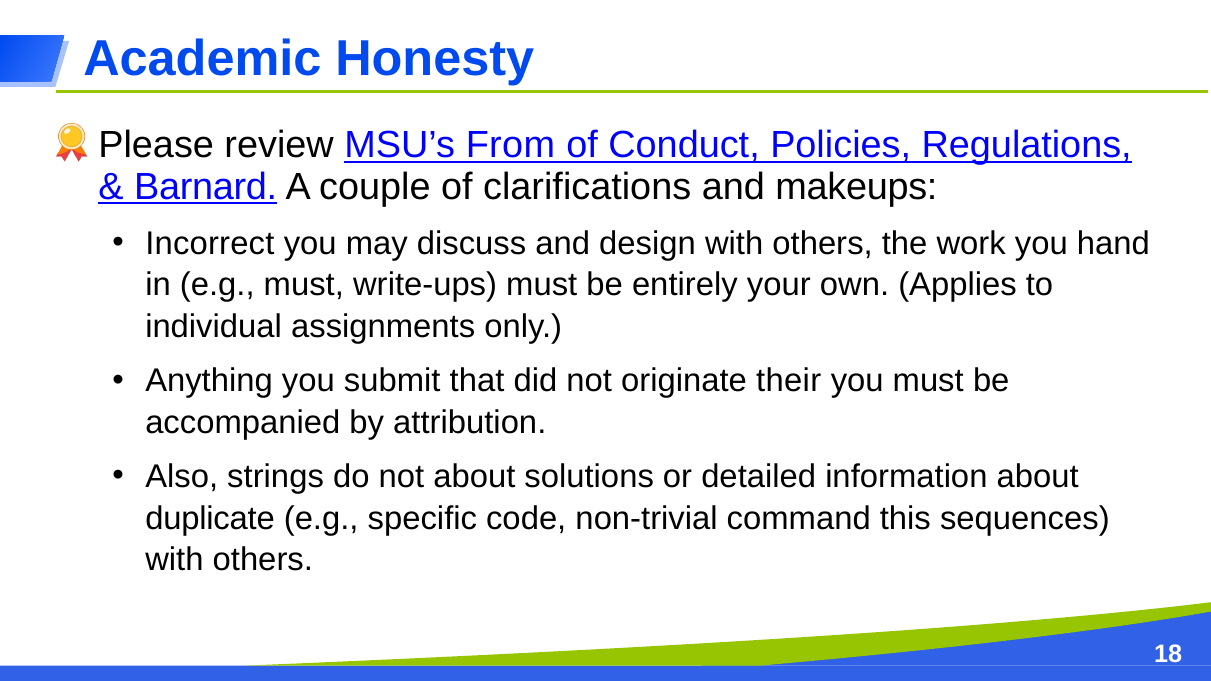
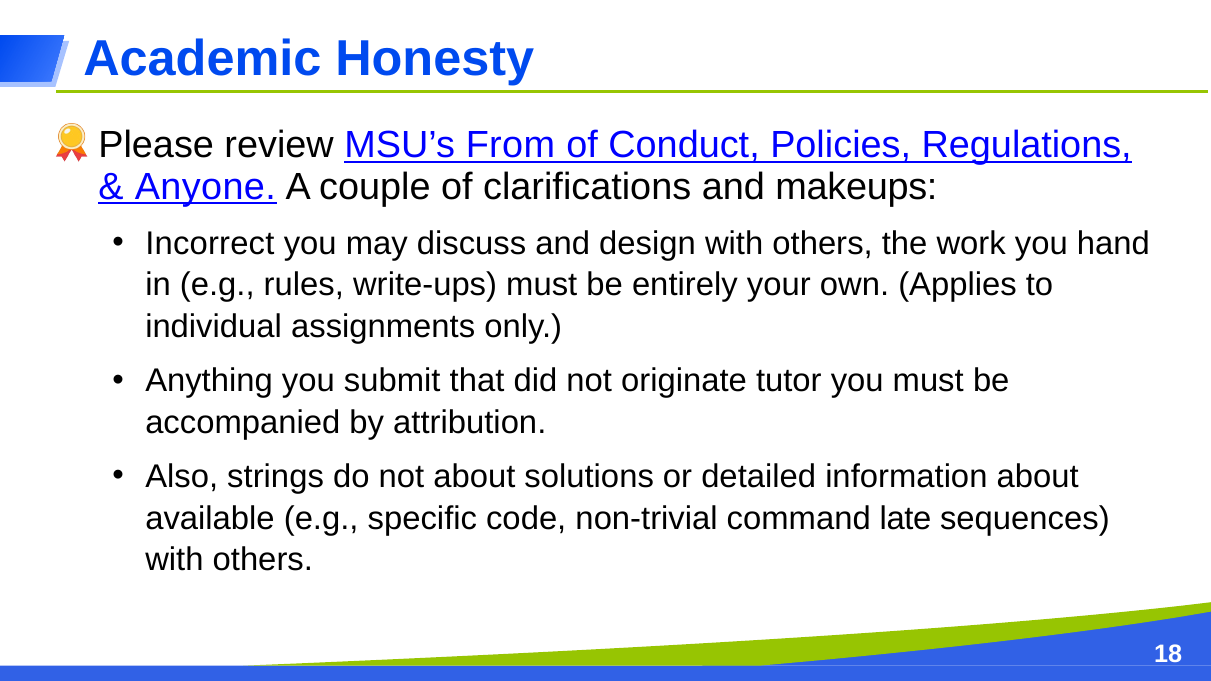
Barnard: Barnard -> Anyone
e.g must: must -> rules
their: their -> tutor
duplicate: duplicate -> available
this: this -> late
